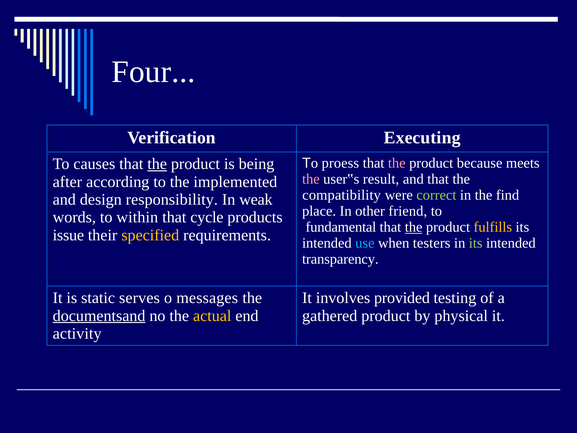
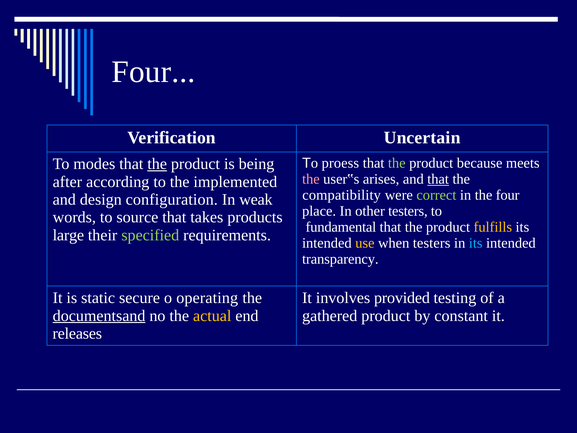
Executing: Executing -> Uncertain
the at (397, 163) colour: pink -> light green
causes: causes -> modes
result: result -> arises
that at (438, 179) underline: none -> present
the find: find -> four
responsibility: responsibility -> configuration
other friend: friend -> testers
within: within -> source
cycle: cycle -> takes
the at (414, 227) underline: present -> none
issue: issue -> large
specified colour: yellow -> light green
use colour: light blue -> yellow
its at (476, 243) colour: light green -> light blue
serves: serves -> secure
messages: messages -> operating
physical: physical -> constant
activity: activity -> releases
